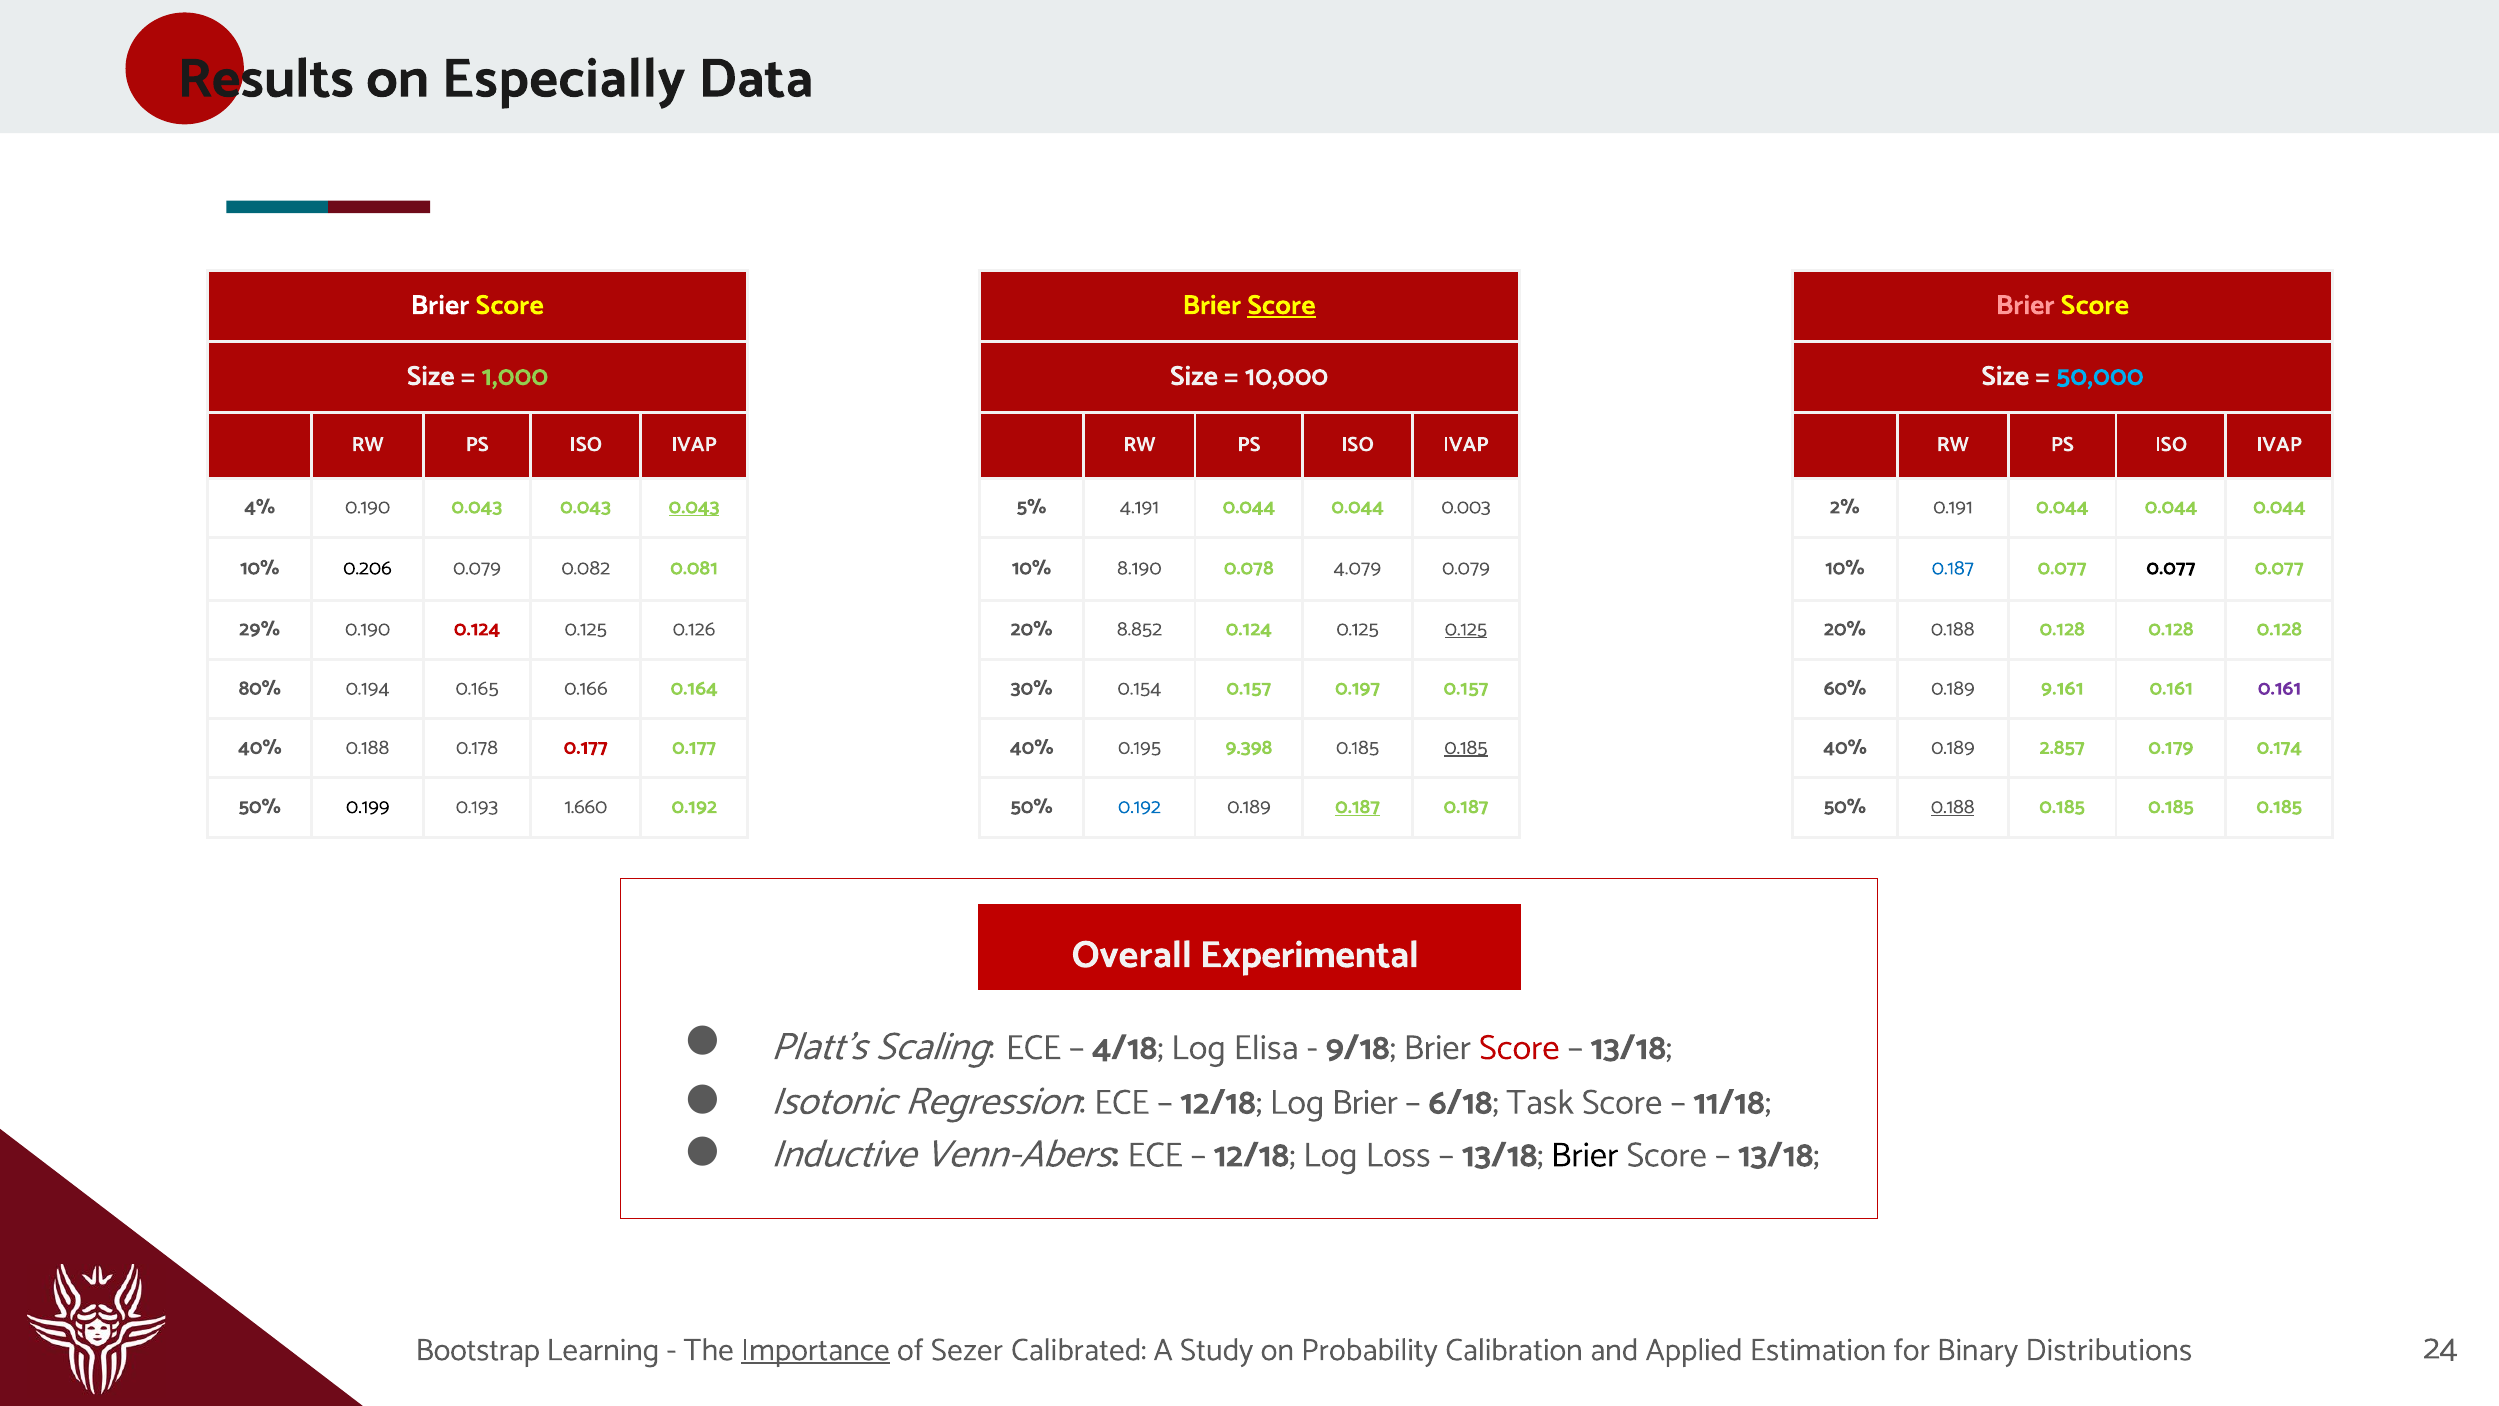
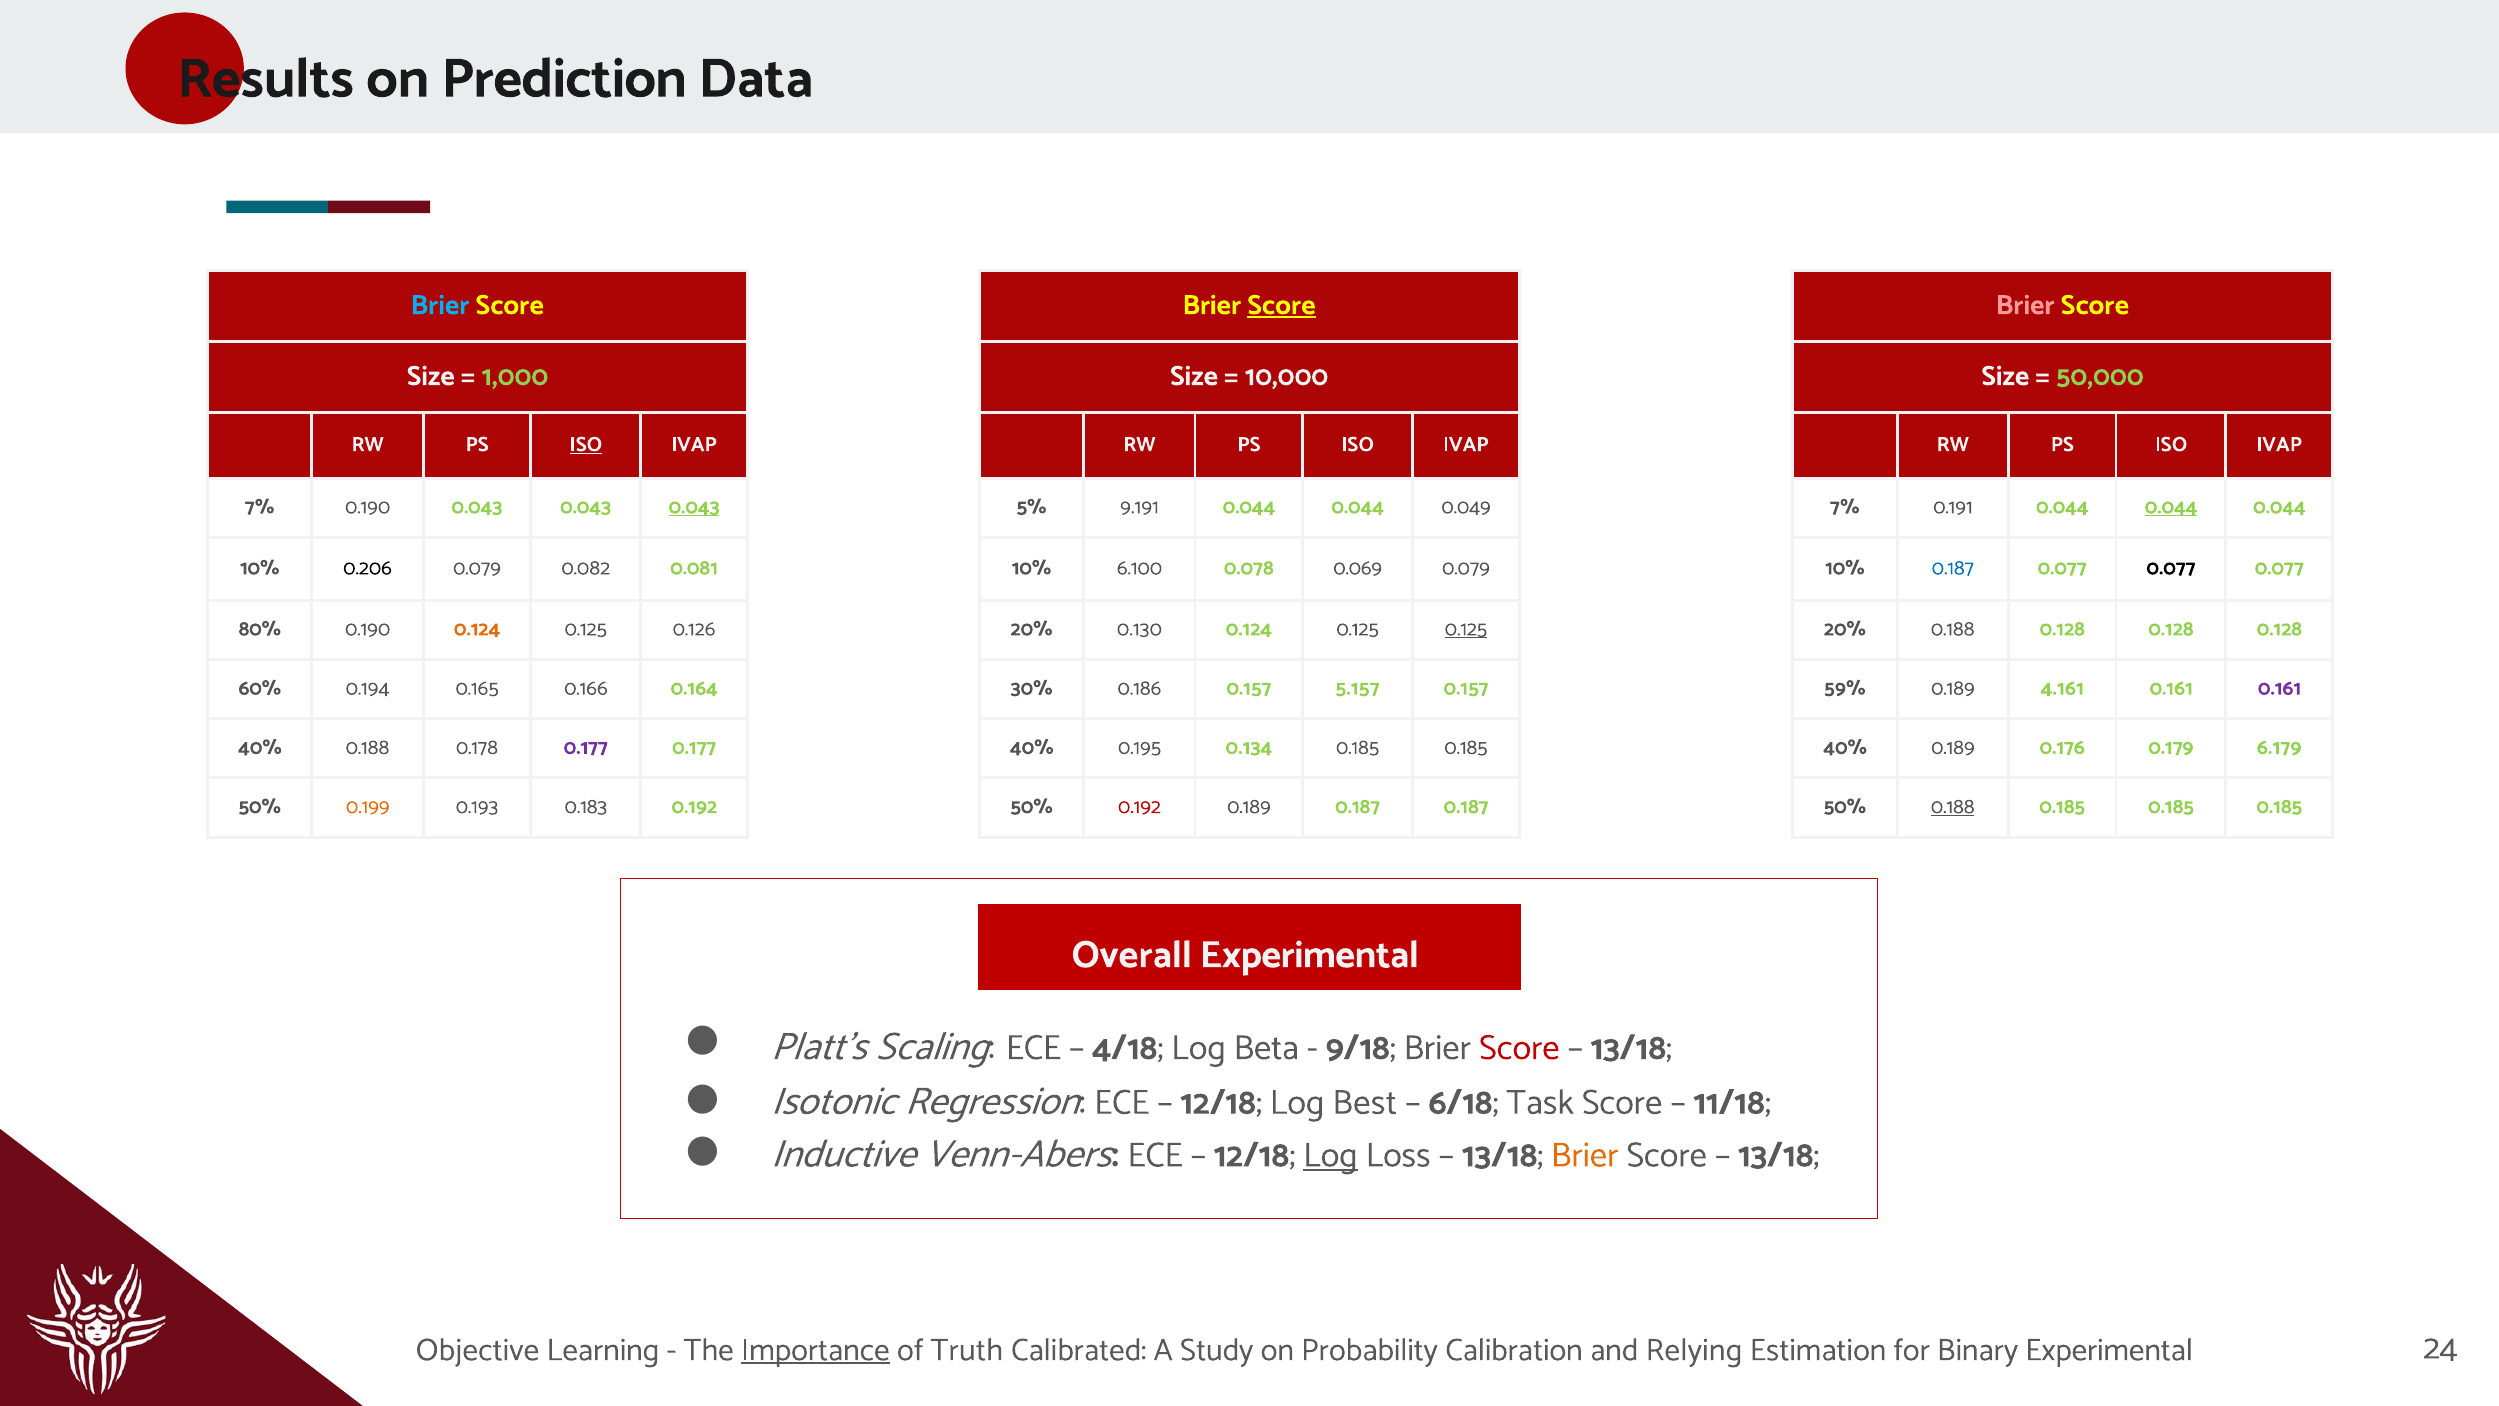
Especially: Especially -> Prediction
Brier at (440, 305) colour: white -> light blue
50,000 colour: light blue -> light green
ISO at (586, 444) underline: none -> present
4% at (260, 506): 4% -> 7%
4.191: 4.191 -> 9.191
0.003: 0.003 -> 0.049
2% at (1845, 506): 2% -> 7%
0.044 at (2171, 506) underline: none -> present
8.190: 8.190 -> 6.100
4.079: 4.079 -> 0.069
29%: 29% -> 80%
0.124 at (477, 628) colour: red -> orange
8.852: 8.852 -> 0.130
80%: 80% -> 60%
0.154: 0.154 -> 0.186
0.197: 0.197 -> 5.157
60%: 60% -> 59%
9.161: 9.161 -> 4.161
0.177 at (586, 747) colour: red -> purple
9.398: 9.398 -> 0.134
0.185 at (1466, 747) underline: present -> none
2.857: 2.857 -> 0.176
0.174: 0.174 -> 6.179
0.199 colour: black -> orange
1.660: 1.660 -> 0.183
0.192 at (1139, 806) colour: blue -> red
0.187 at (1358, 806) underline: present -> none
Elisa: Elisa -> Beta
Log Brier: Brier -> Best
Log at (1330, 1155) underline: none -> present
Brier at (1585, 1155) colour: black -> orange
Bootstrap: Bootstrap -> Objective
Sezer: Sezer -> Truth
Applied: Applied -> Relying
Binary Distributions: Distributions -> Experimental
